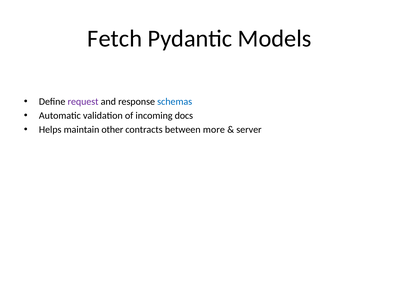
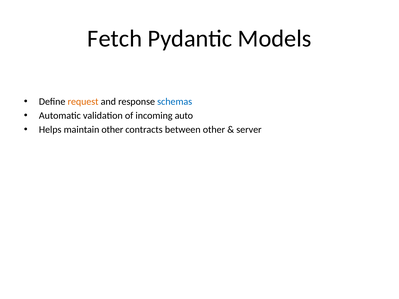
request colour: purple -> orange
docs: docs -> auto
between more: more -> other
